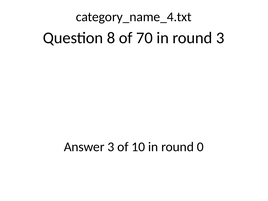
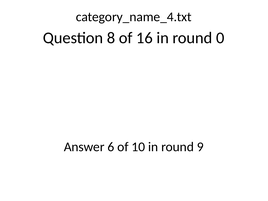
70: 70 -> 16
round 3: 3 -> 0
Answer 3: 3 -> 6
0: 0 -> 9
